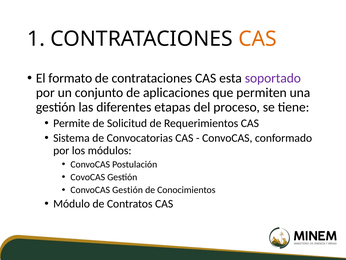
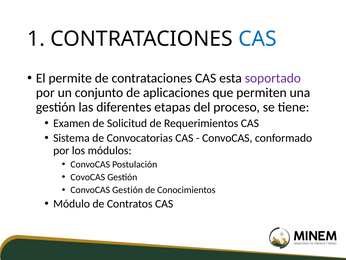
CAS at (258, 39) colour: orange -> blue
formato: formato -> permite
Permite: Permite -> Examen
